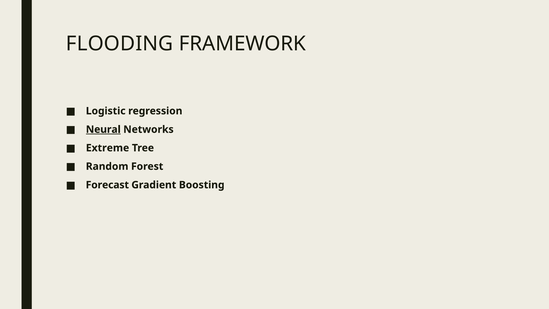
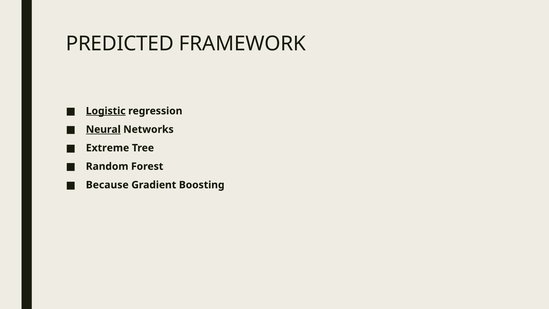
FLOODING: FLOODING -> PREDICTED
Logistic underline: none -> present
Forecast: Forecast -> Because
